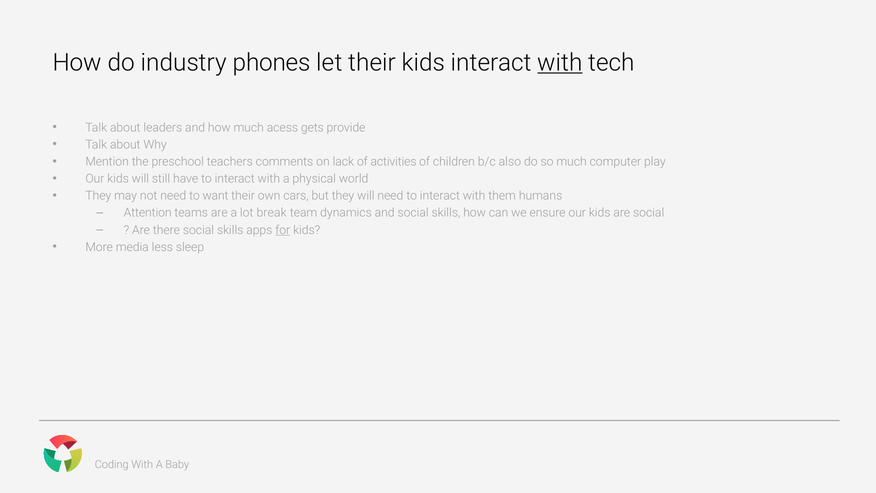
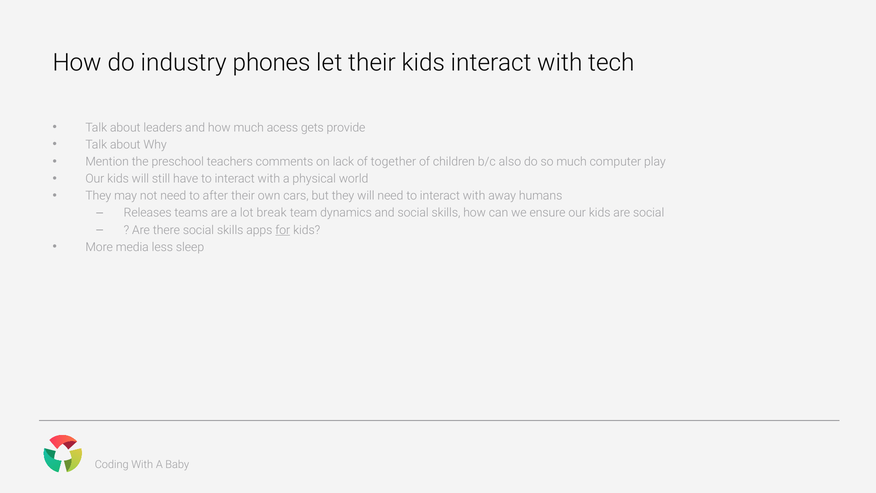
with at (560, 62) underline: present -> none
activities: activities -> together
want: want -> after
them: them -> away
Attention: Attention -> Releases
